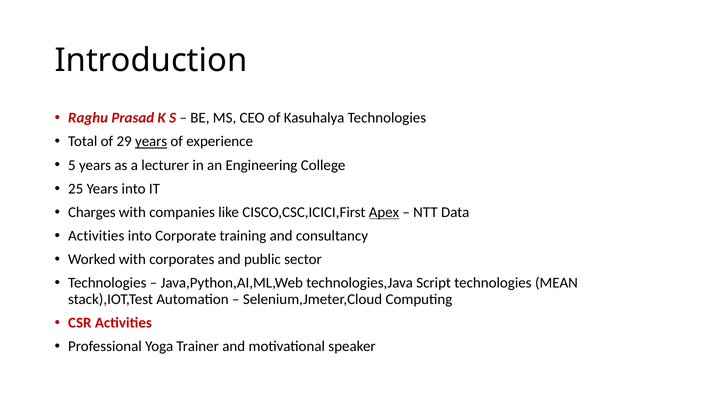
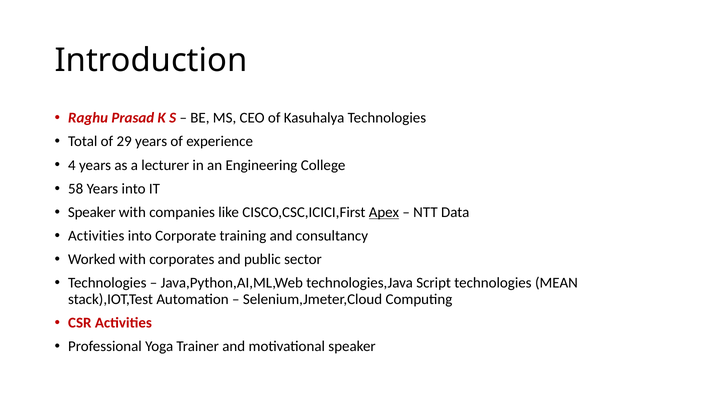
years at (151, 142) underline: present -> none
5: 5 -> 4
25: 25 -> 58
Charges at (92, 212): Charges -> Speaker
